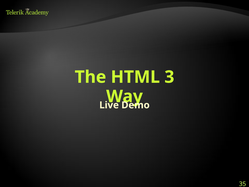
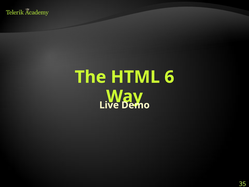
3: 3 -> 6
